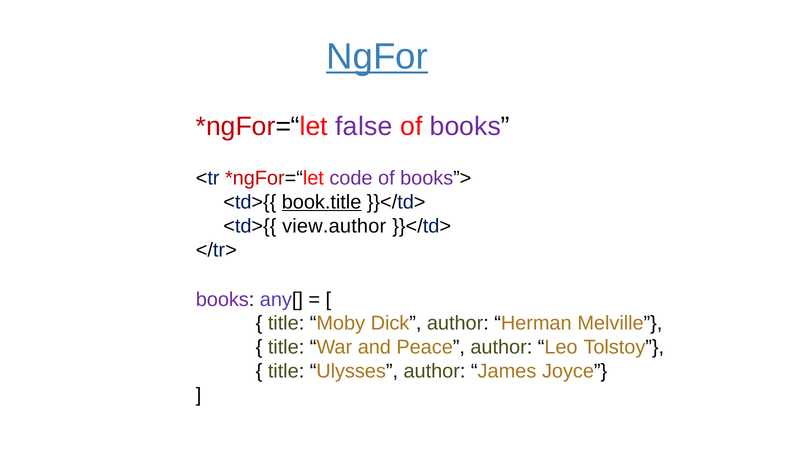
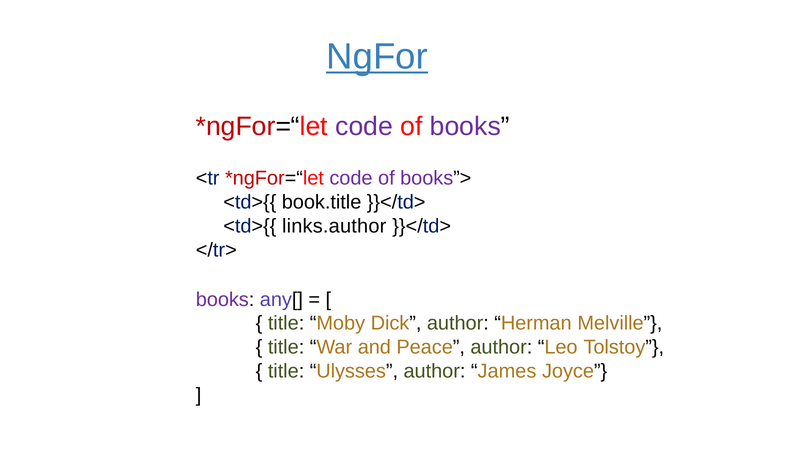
false at (364, 127): false -> code
book.title underline: present -> none
view.author: view.author -> links.author
